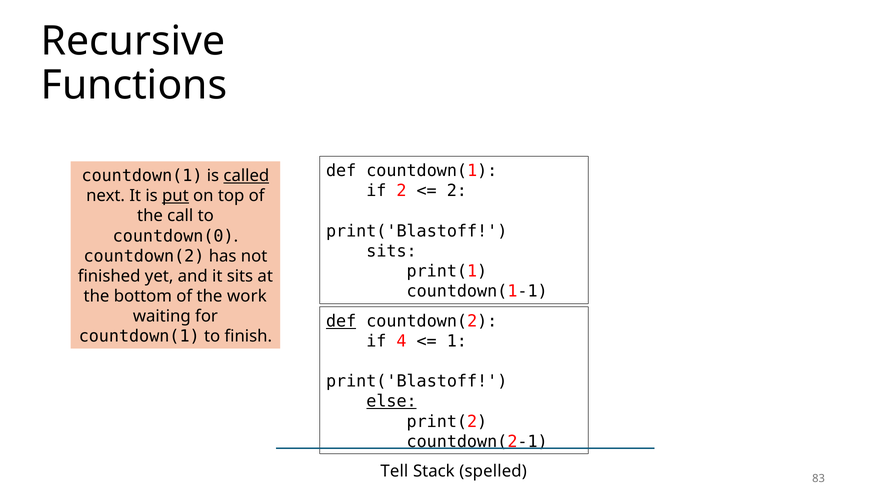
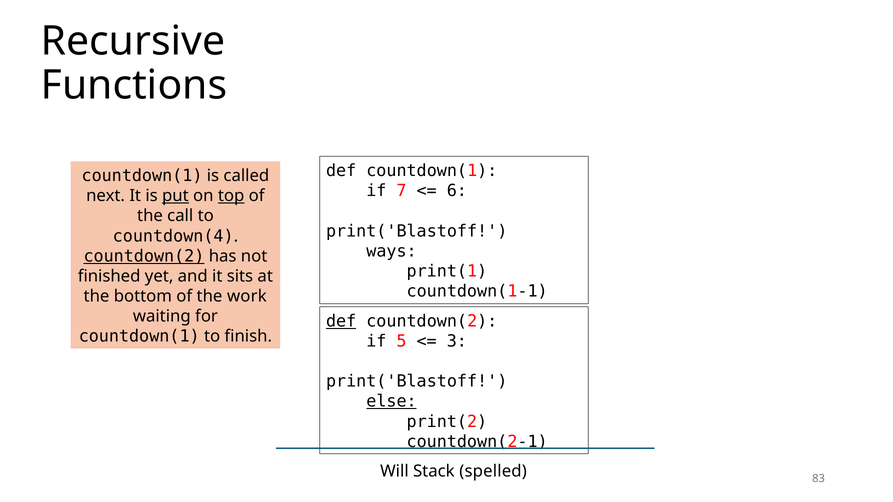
called underline: present -> none
if 2: 2 -> 7
2 at (457, 191): 2 -> 6
top underline: none -> present
countdown(0: countdown(0 -> countdown(4
sits at (392, 251): sits -> ways
countdown(2 at (144, 256) underline: none -> present
4: 4 -> 5
1: 1 -> 3
Tell: Tell -> Will
